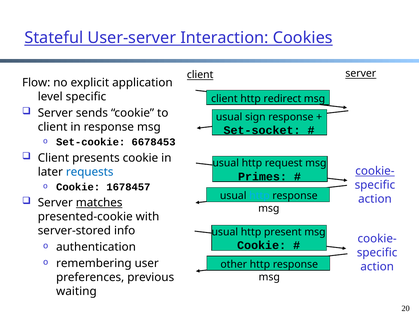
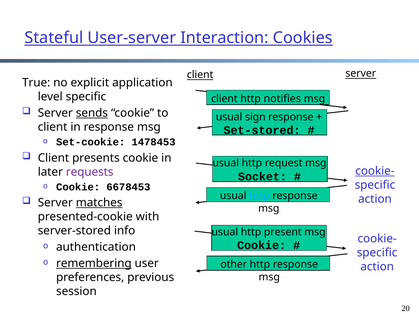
Flow: Flow -> True
redirect: redirect -> notifies
sends underline: none -> present
Set-socket: Set-socket -> Set-stored
6678453: 6678453 -> 1478453
requests colour: blue -> purple
Primes: Primes -> Socket
1678457: 1678457 -> 6678453
remembering underline: none -> present
waiting: waiting -> session
